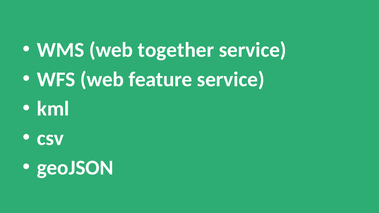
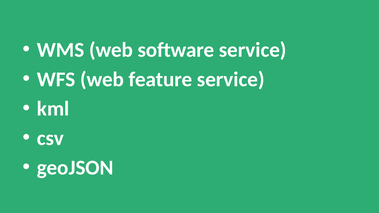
together: together -> software
